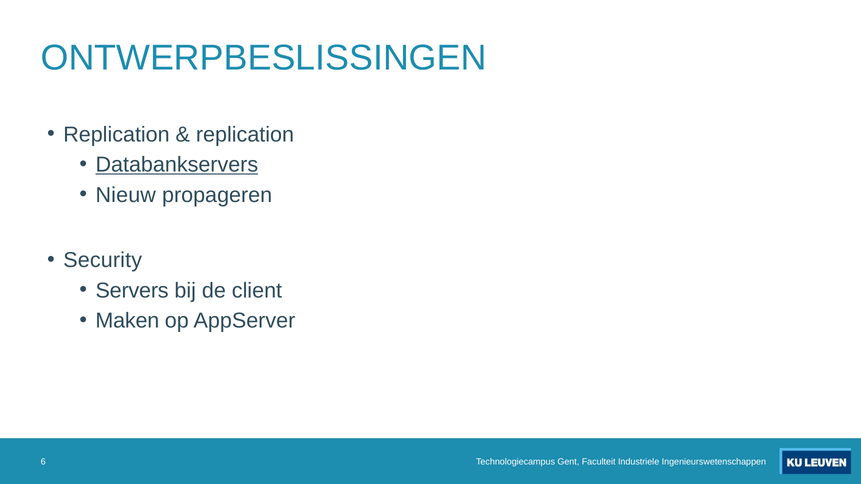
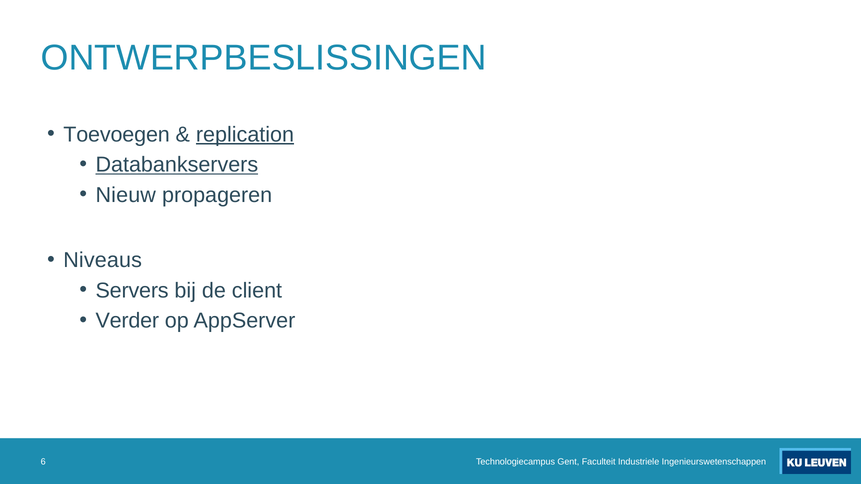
Replication at (116, 135): Replication -> Toevoegen
replication at (245, 135) underline: none -> present
Security: Security -> Niveaus
Maken: Maken -> Verder
